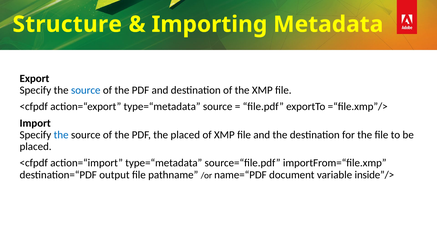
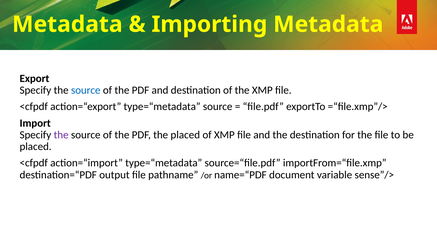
Structure at (67, 24): Structure -> Metadata
the at (61, 135) colour: blue -> purple
inside”/>: inside”/> -> sense”/>
